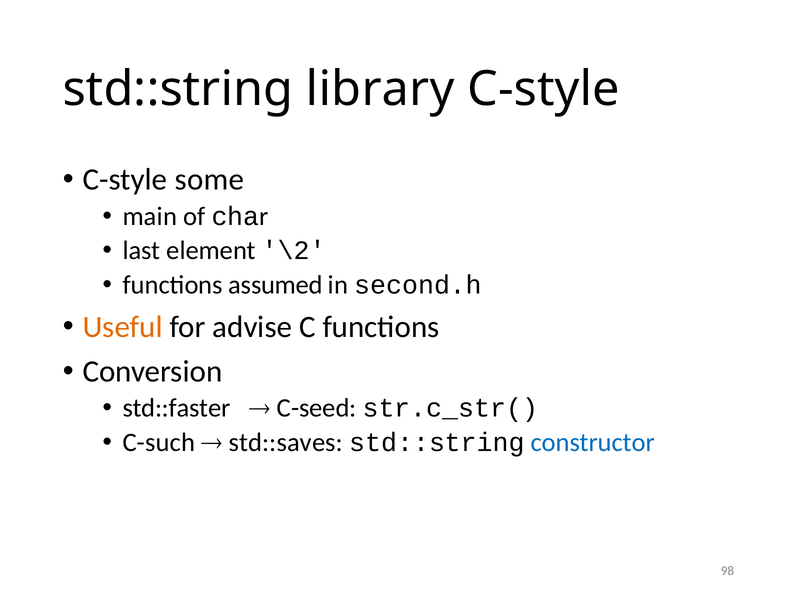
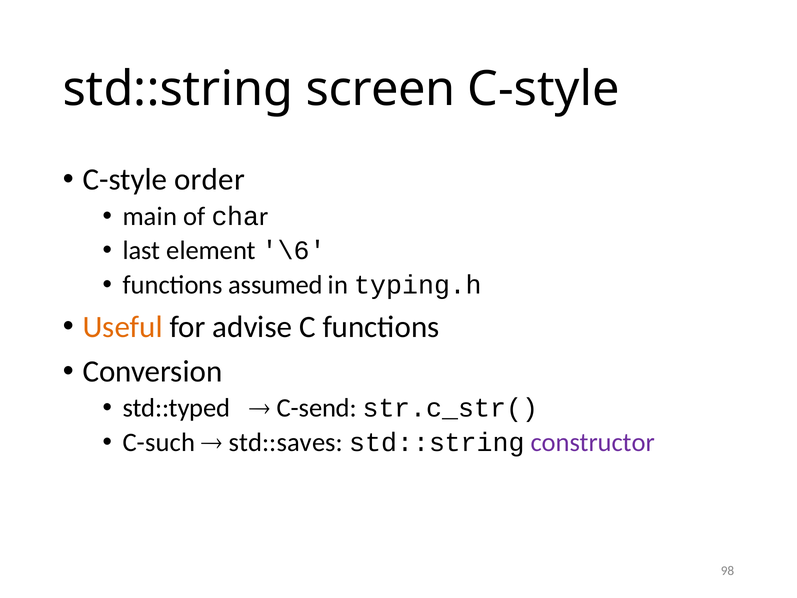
library: library -> screen
some: some -> order
\2: \2 -> \6
second.h: second.h -> typing.h
std::faster: std::faster -> std::typed
C-seed: C-seed -> C-send
constructor colour: blue -> purple
